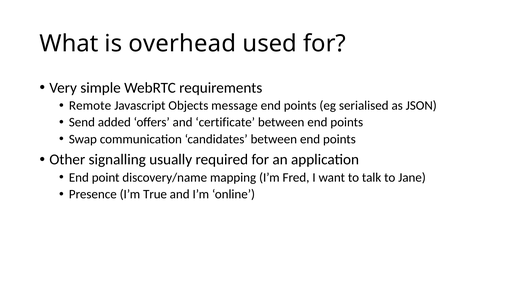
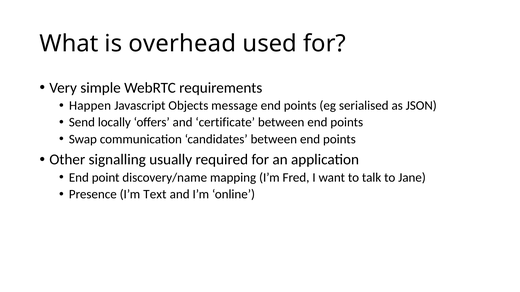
Remote: Remote -> Happen
added: added -> locally
True: True -> Text
